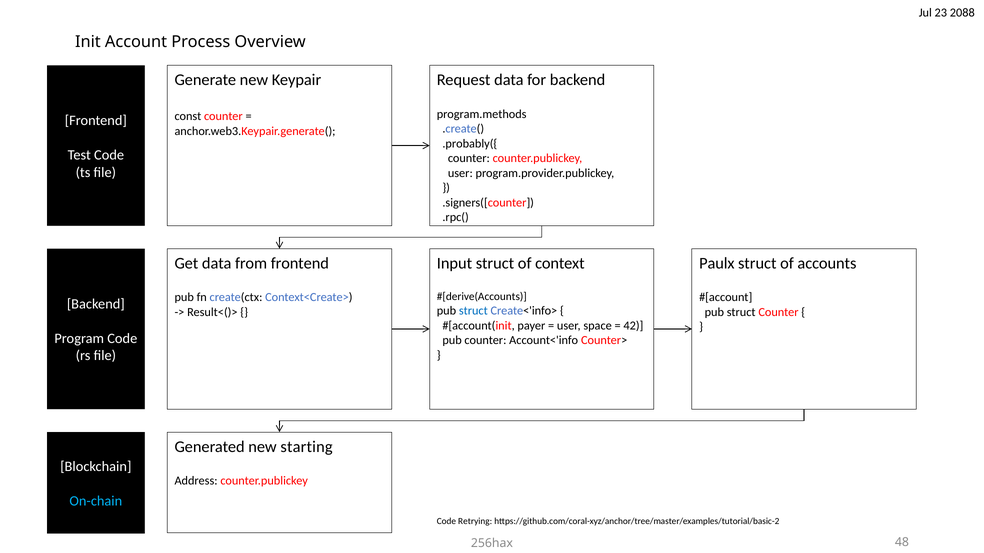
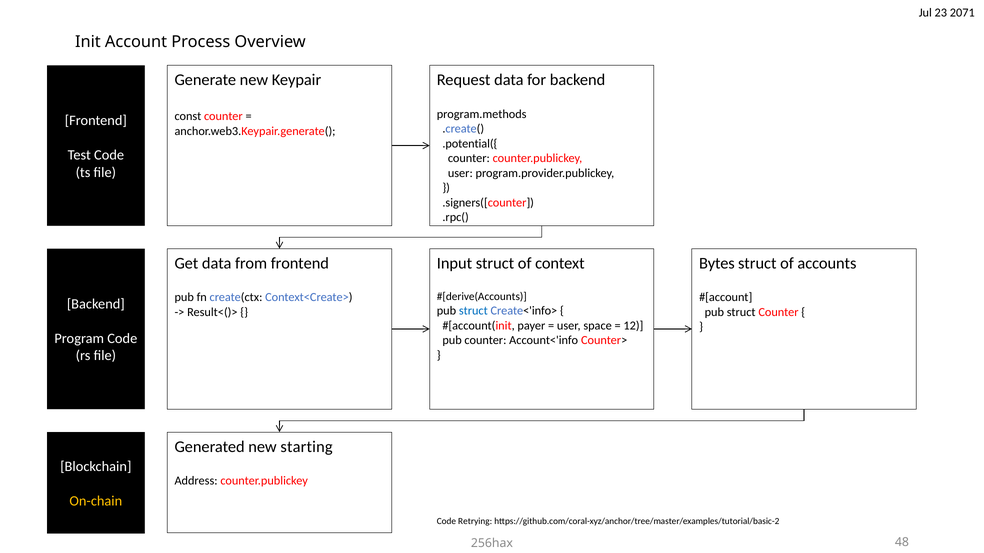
2088: 2088 -> 2071
.probably({: .probably({ -> .potential({
Paulx: Paulx -> Bytes
42: 42 -> 12
On-chain colour: light blue -> yellow
